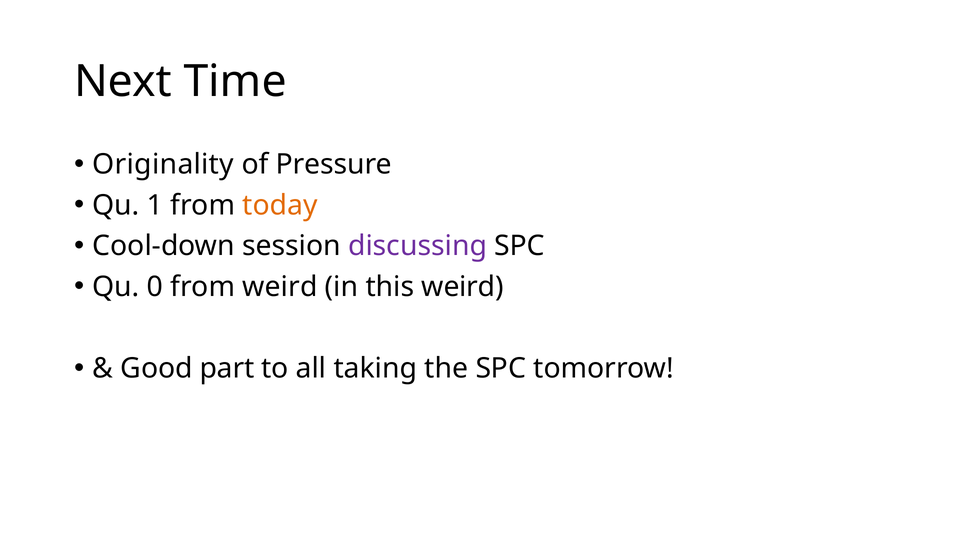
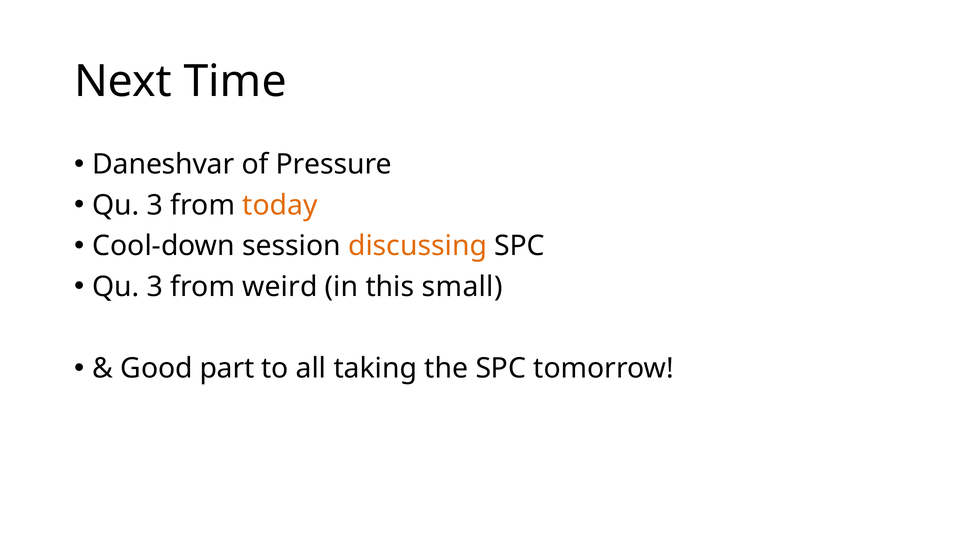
Originality: Originality -> Daneshvar
1 at (155, 205): 1 -> 3
discussing colour: purple -> orange
0 at (155, 287): 0 -> 3
this weird: weird -> small
